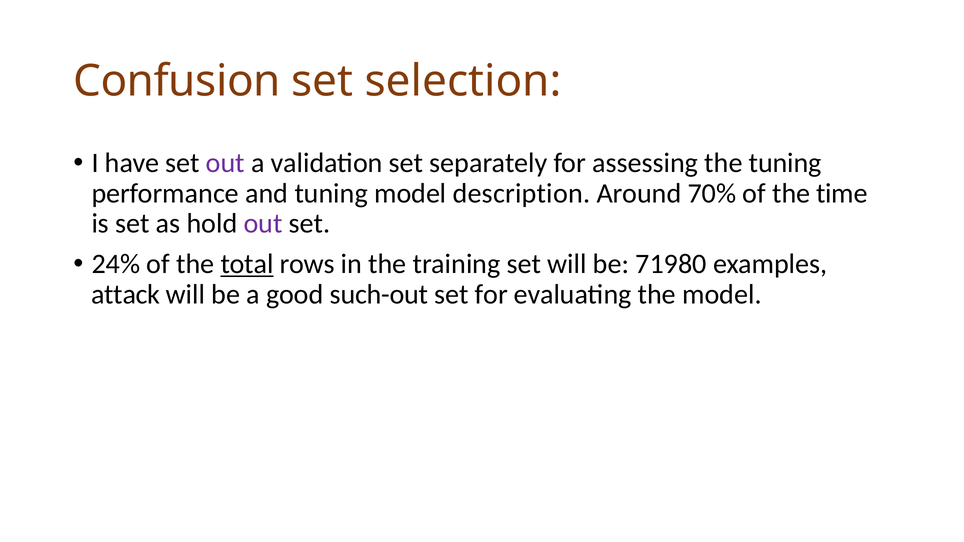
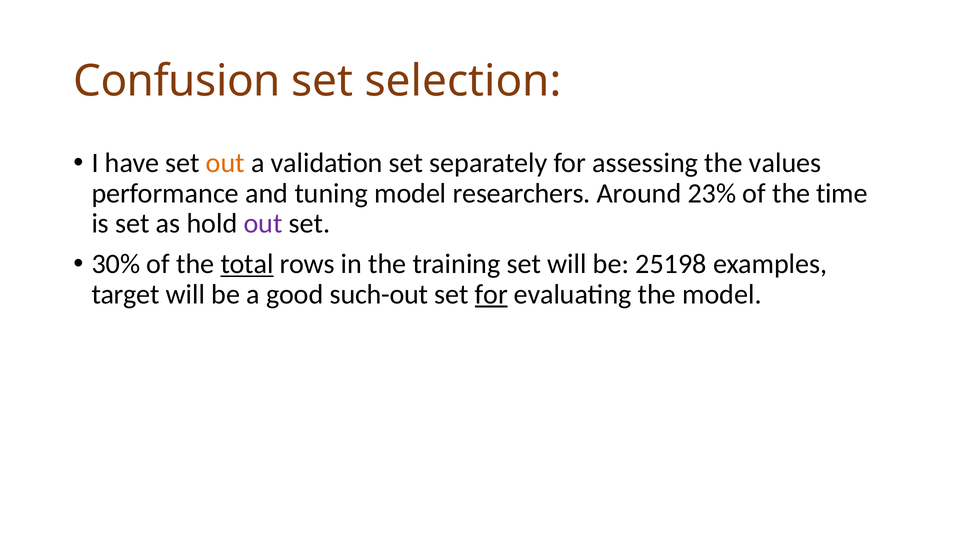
out at (225, 163) colour: purple -> orange
the tuning: tuning -> values
description: description -> researchers
70%: 70% -> 23%
24%: 24% -> 30%
71980: 71980 -> 25198
attack: attack -> target
for at (491, 295) underline: none -> present
